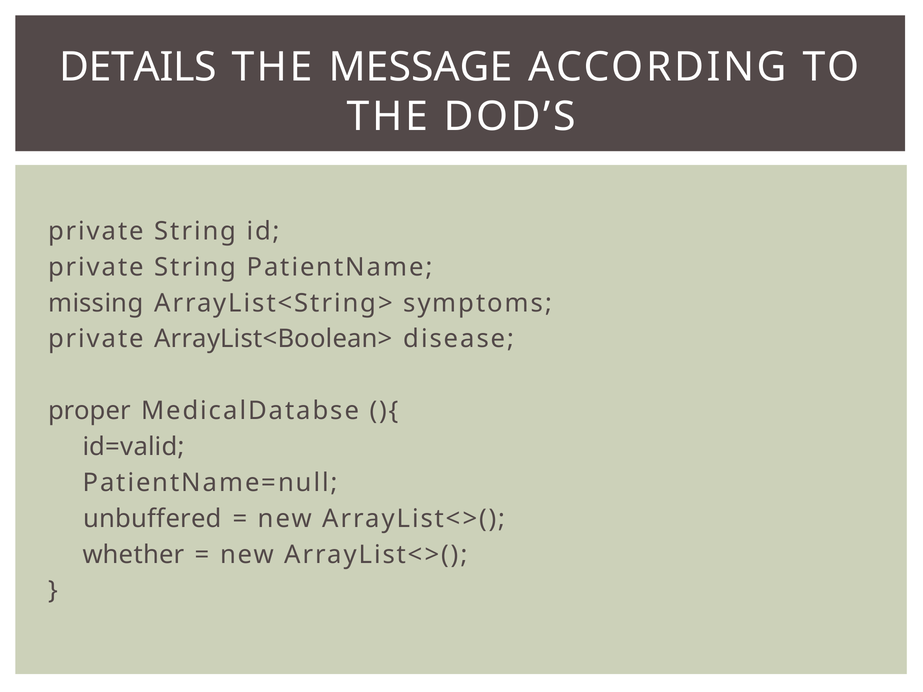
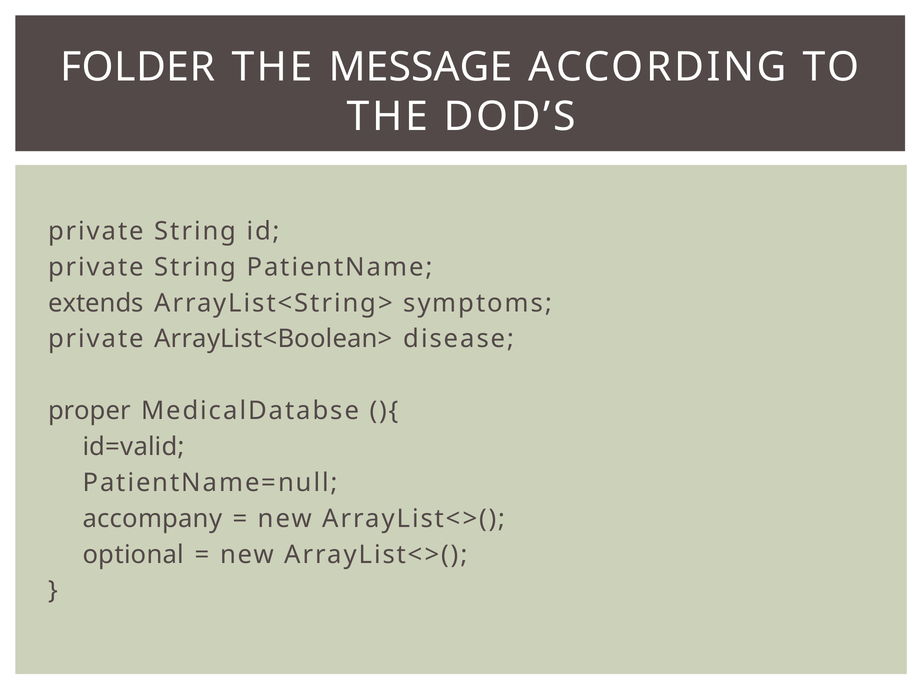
DETAILS: DETAILS -> FOLDER
missing: missing -> extends
unbuffered: unbuffered -> accompany
whether: whether -> optional
